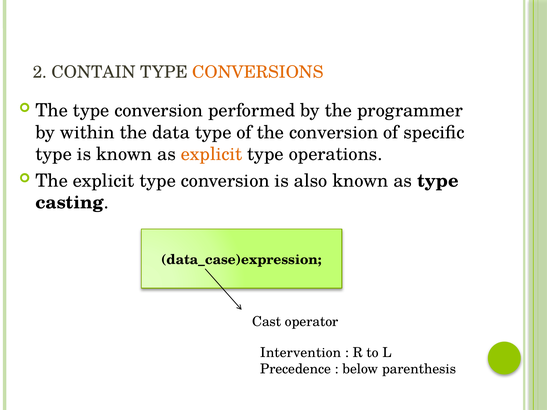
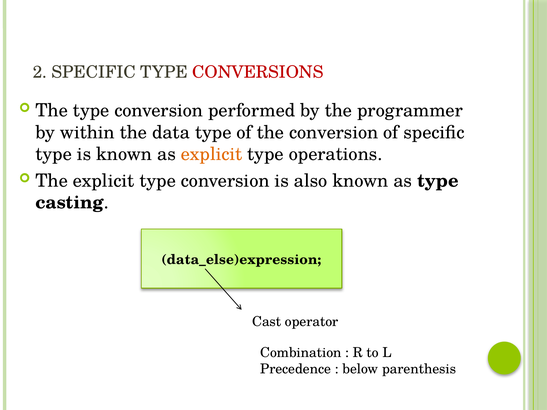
2 CONTAIN: CONTAIN -> SPECIFIC
CONVERSIONS colour: orange -> red
data_case)expression: data_case)expression -> data_else)expression
Intervention: Intervention -> Combination
